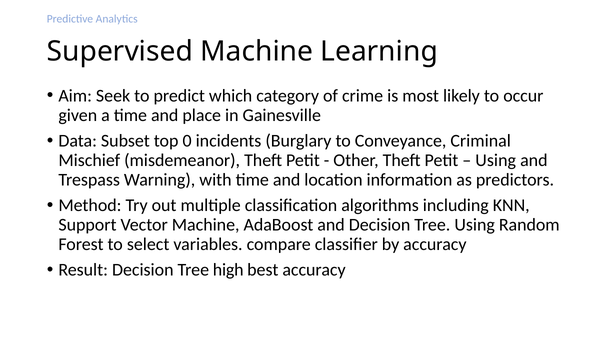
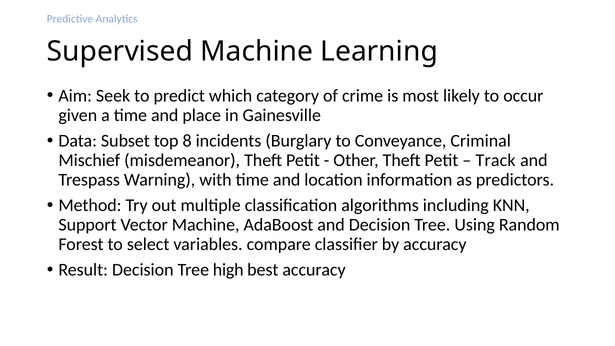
0: 0 -> 8
Using at (496, 160): Using -> Track
